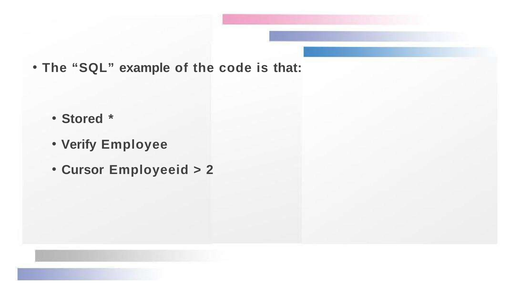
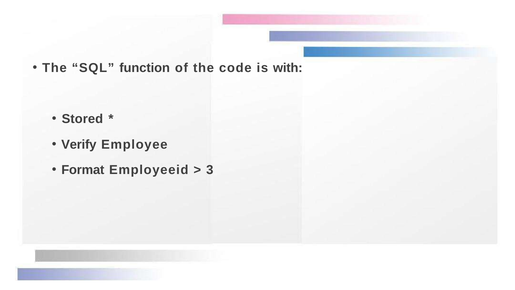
example: example -> function
that: that -> with
Cursor: Cursor -> Format
2: 2 -> 3
